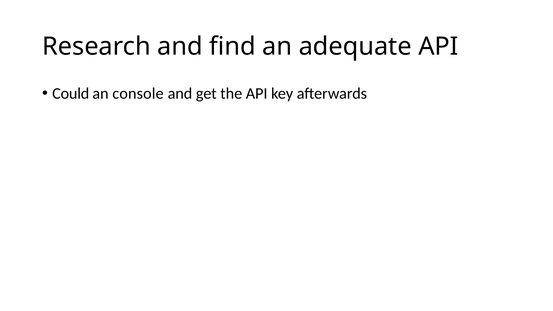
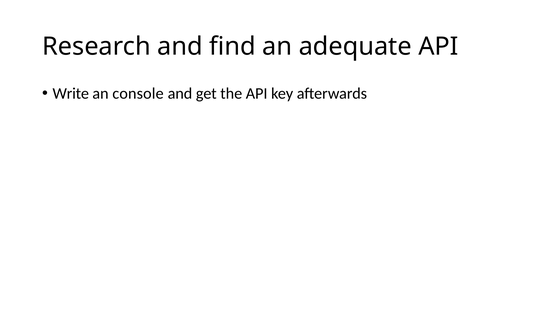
Could: Could -> Write
